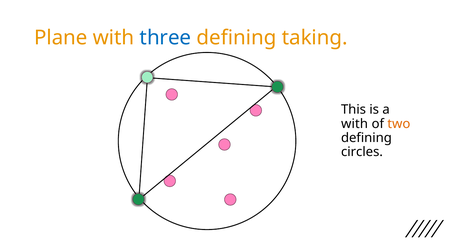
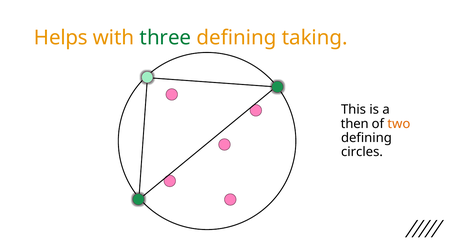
Plane: Plane -> Helps
three colour: blue -> green
with at (355, 124): with -> then
